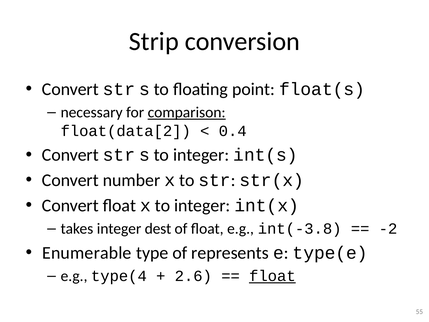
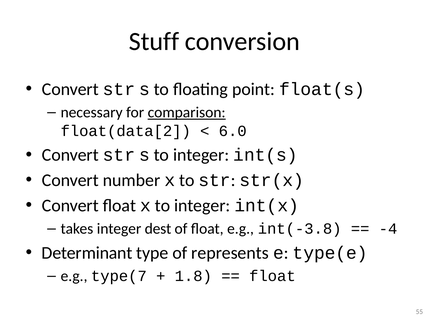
Strip: Strip -> Stuff
0.4: 0.4 -> 6.0
-2: -2 -> -4
Enumerable: Enumerable -> Determinant
type(4: type(4 -> type(7
2.6: 2.6 -> 1.8
float at (272, 276) underline: present -> none
